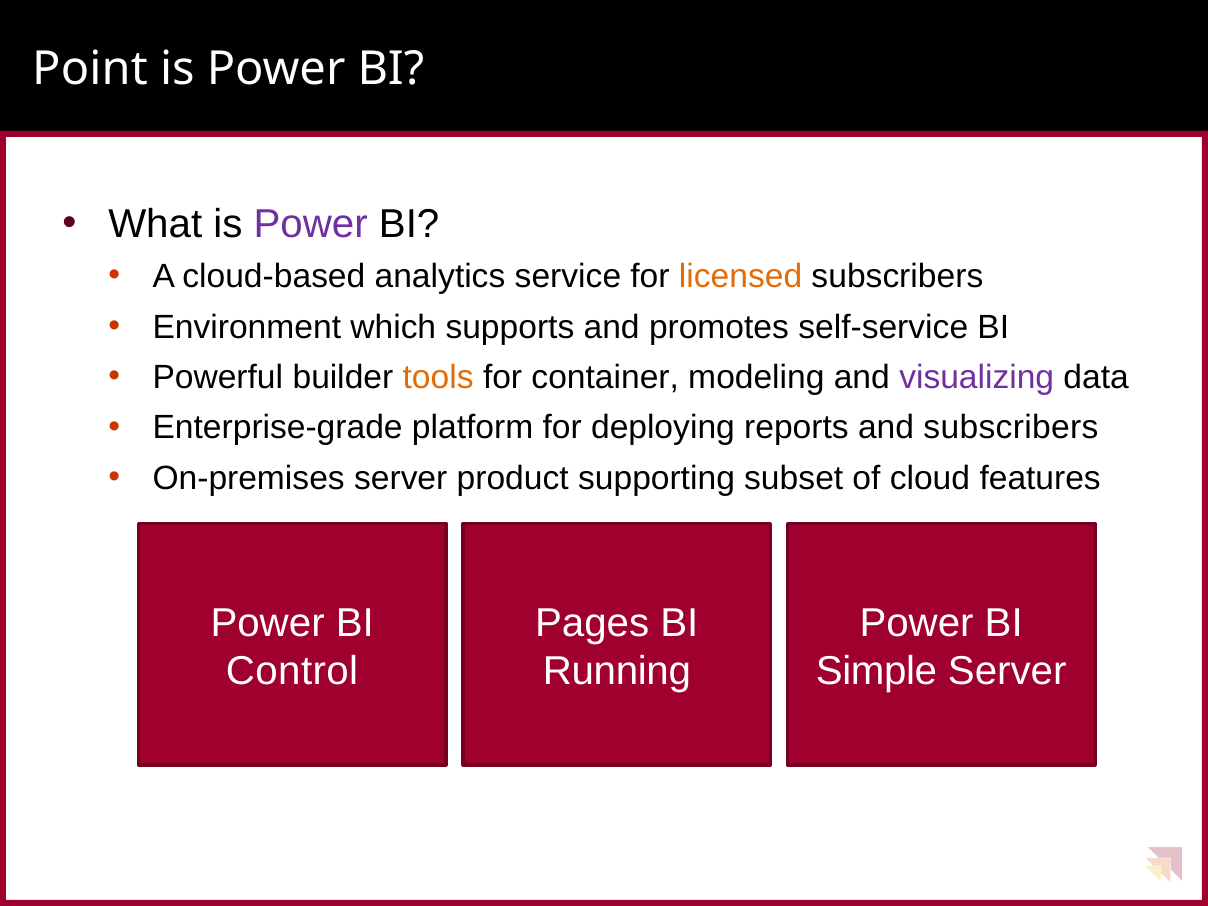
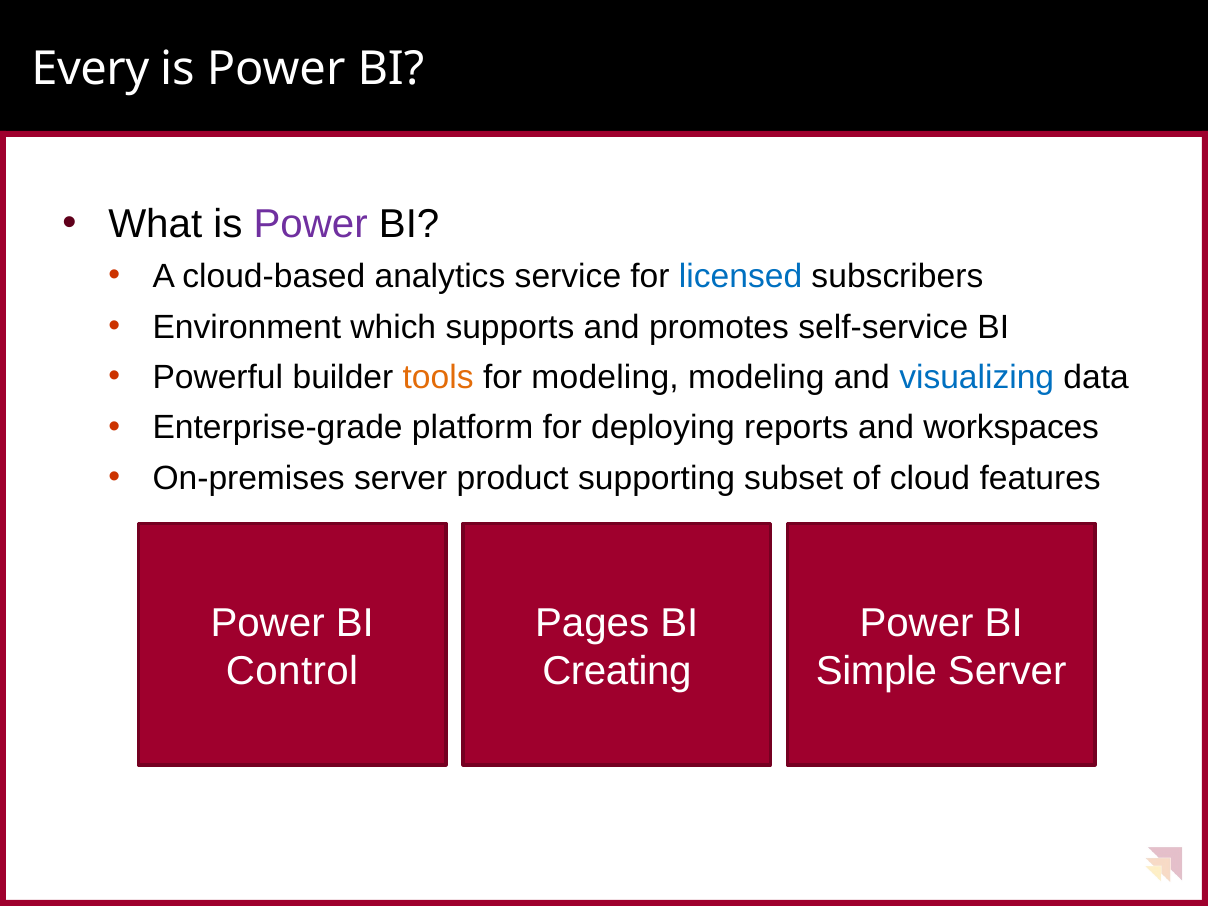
Point: Point -> Every
licensed colour: orange -> blue
for container: container -> modeling
visualizing colour: purple -> blue
and subscribers: subscribers -> workspaces
Running: Running -> Creating
